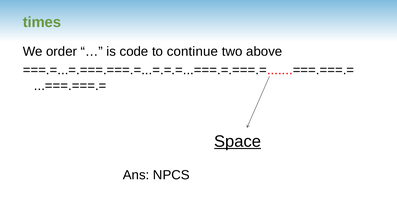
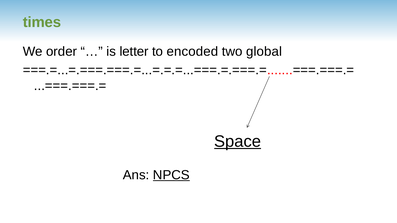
code: code -> letter
continue: continue -> encoded
above: above -> global
NPCS underline: none -> present
